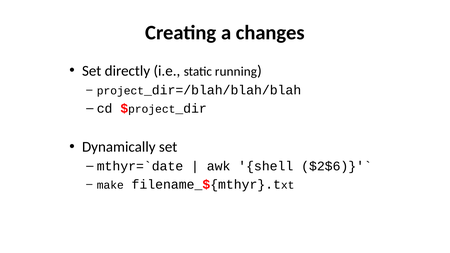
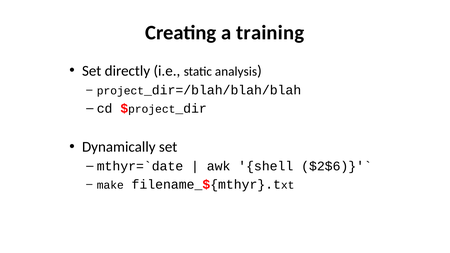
changes: changes -> training
running: running -> analysis
